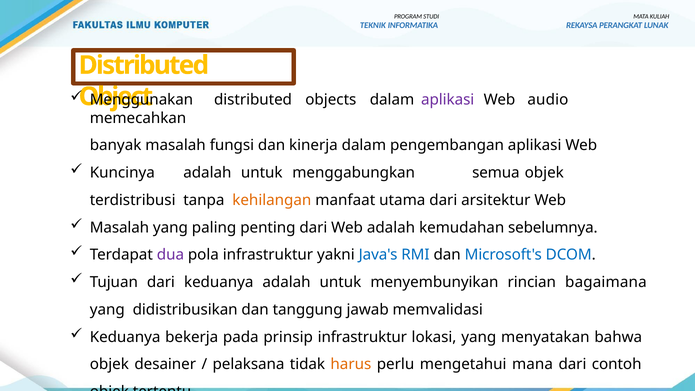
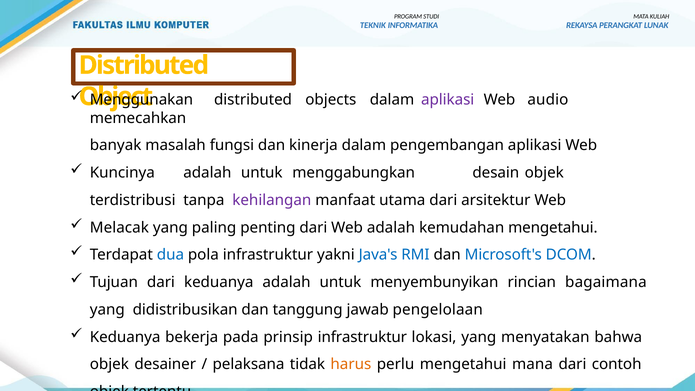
semua: semua -> desain
kehilangan colour: orange -> purple
Masalah at (119, 228): Masalah -> Melacak
kemudahan sebelumnya: sebelumnya -> mengetahui
dua colour: purple -> blue
memvalidasi: memvalidasi -> pengelolaan
